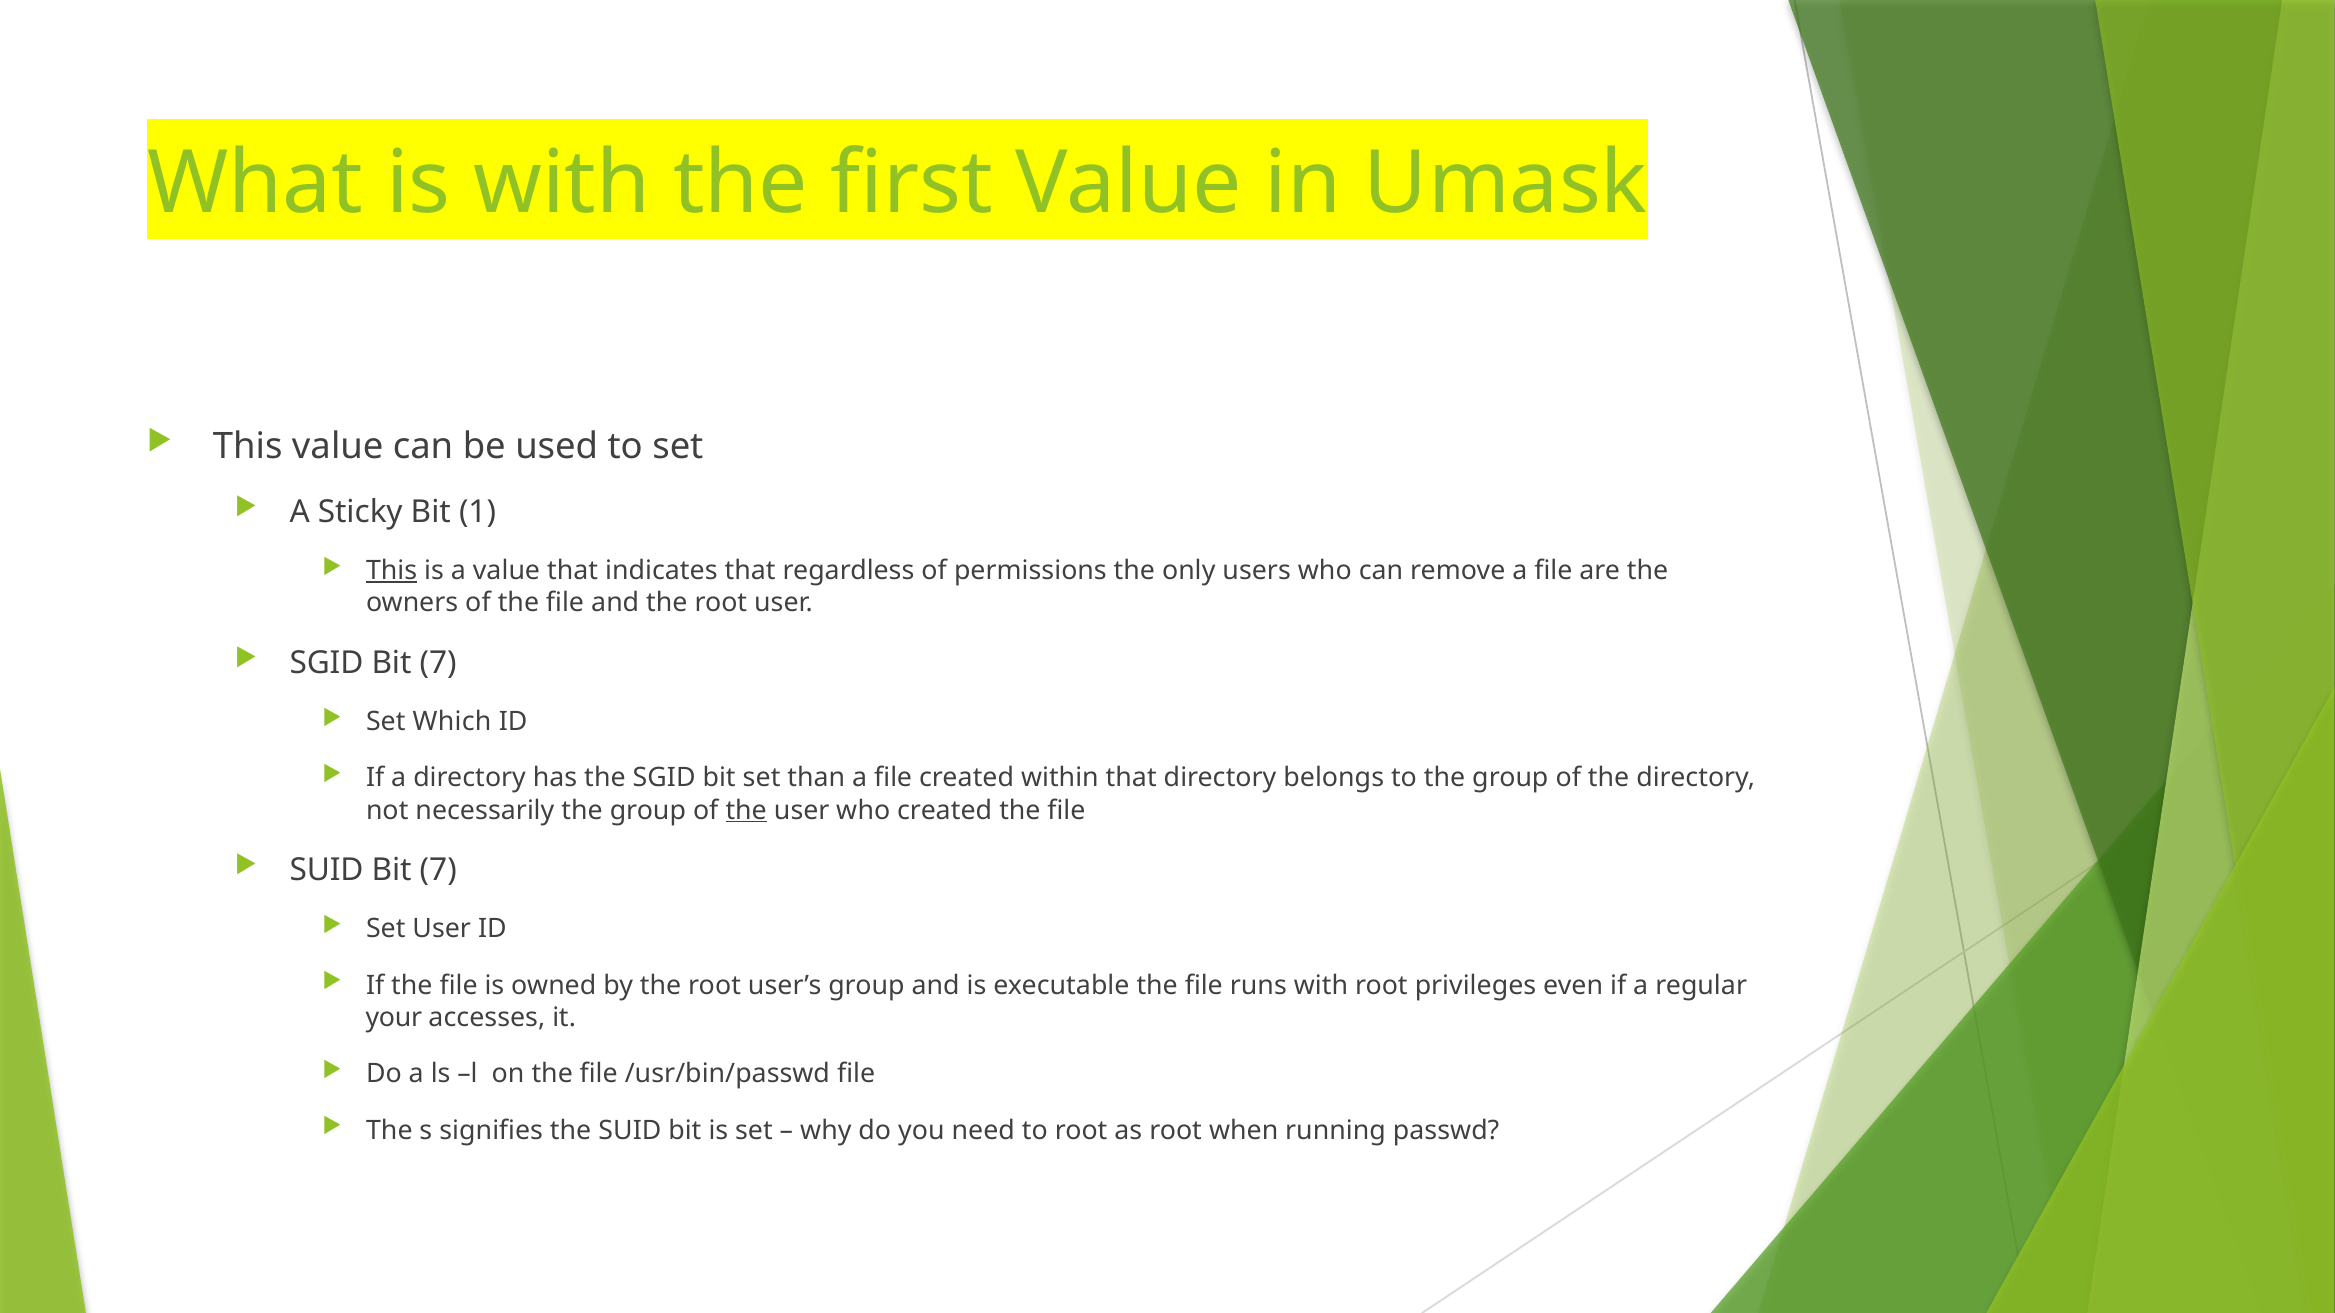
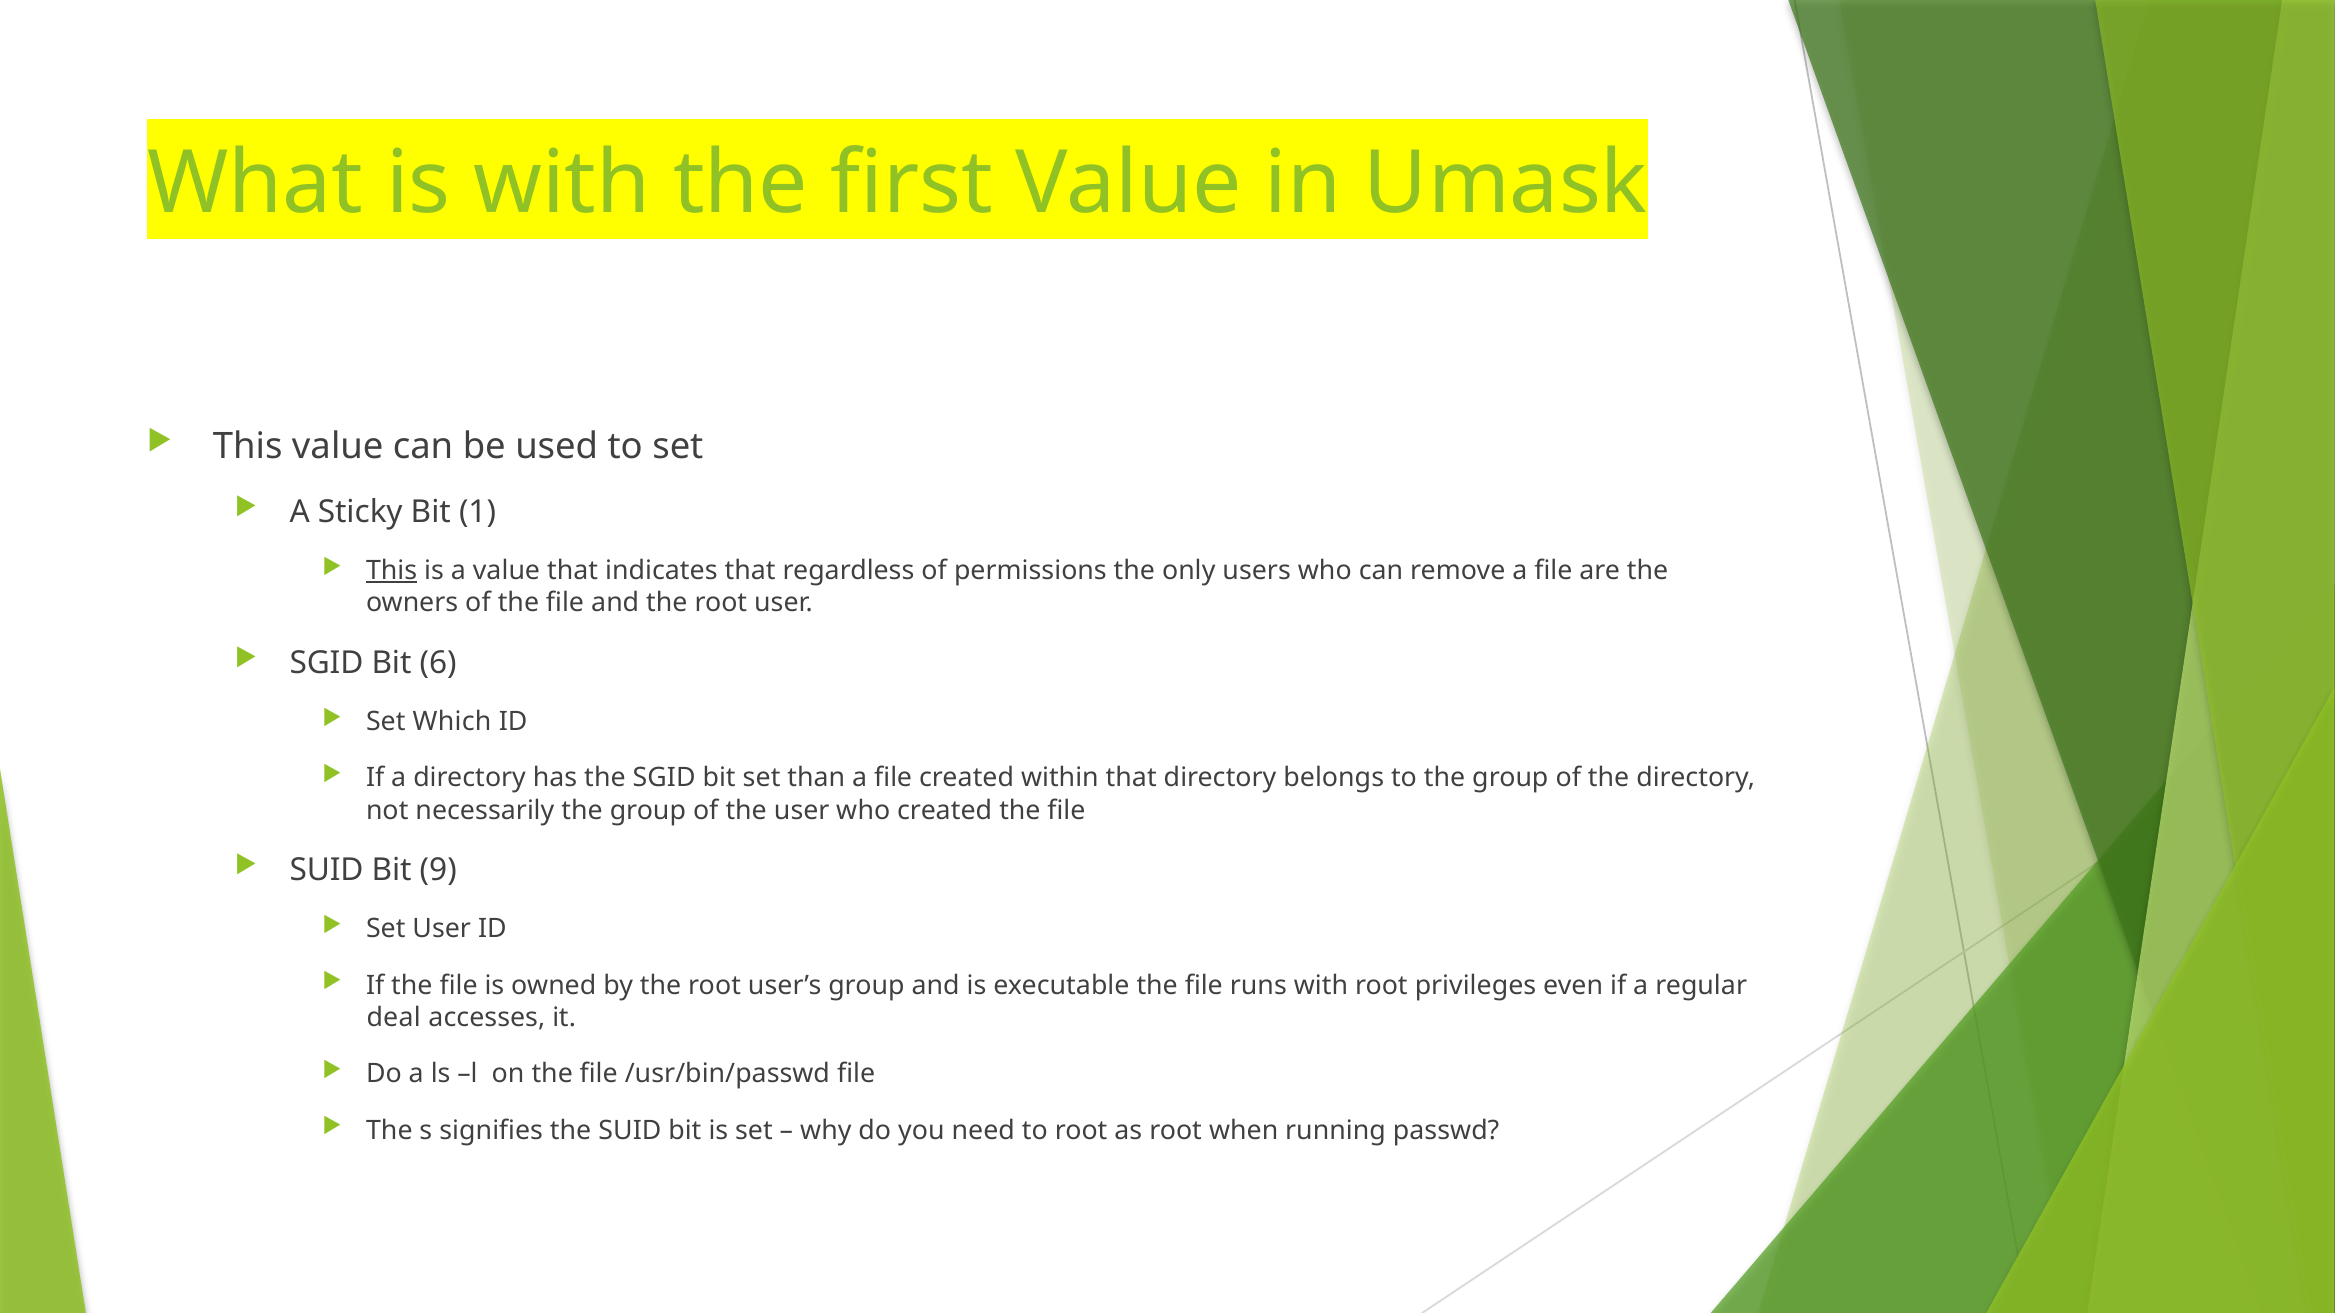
SGID Bit 7: 7 -> 6
the at (746, 810) underline: present -> none
SUID Bit 7: 7 -> 9
your: your -> deal
